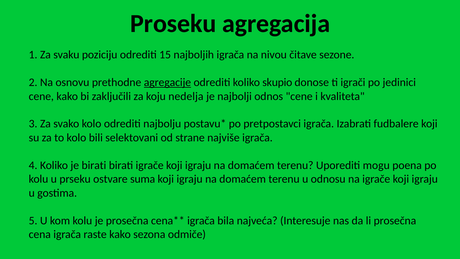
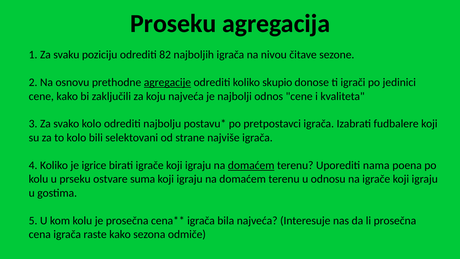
15: 15 -> 82
koju nedelja: nedelja -> najveća
je birati: birati -> igrice
domaćem at (251, 165) underline: none -> present
mogu: mogu -> nama
